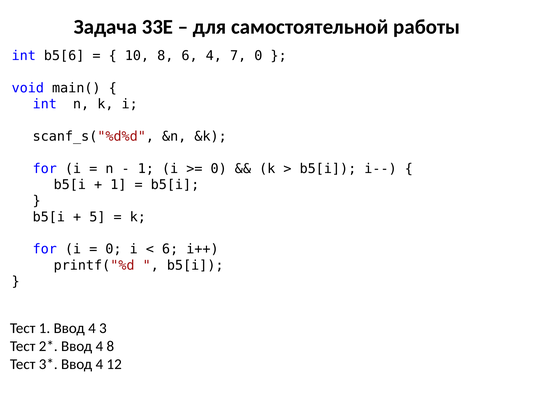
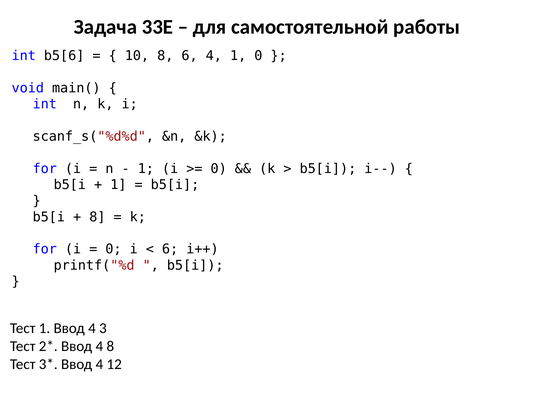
4 7: 7 -> 1
5 at (97, 217): 5 -> 8
